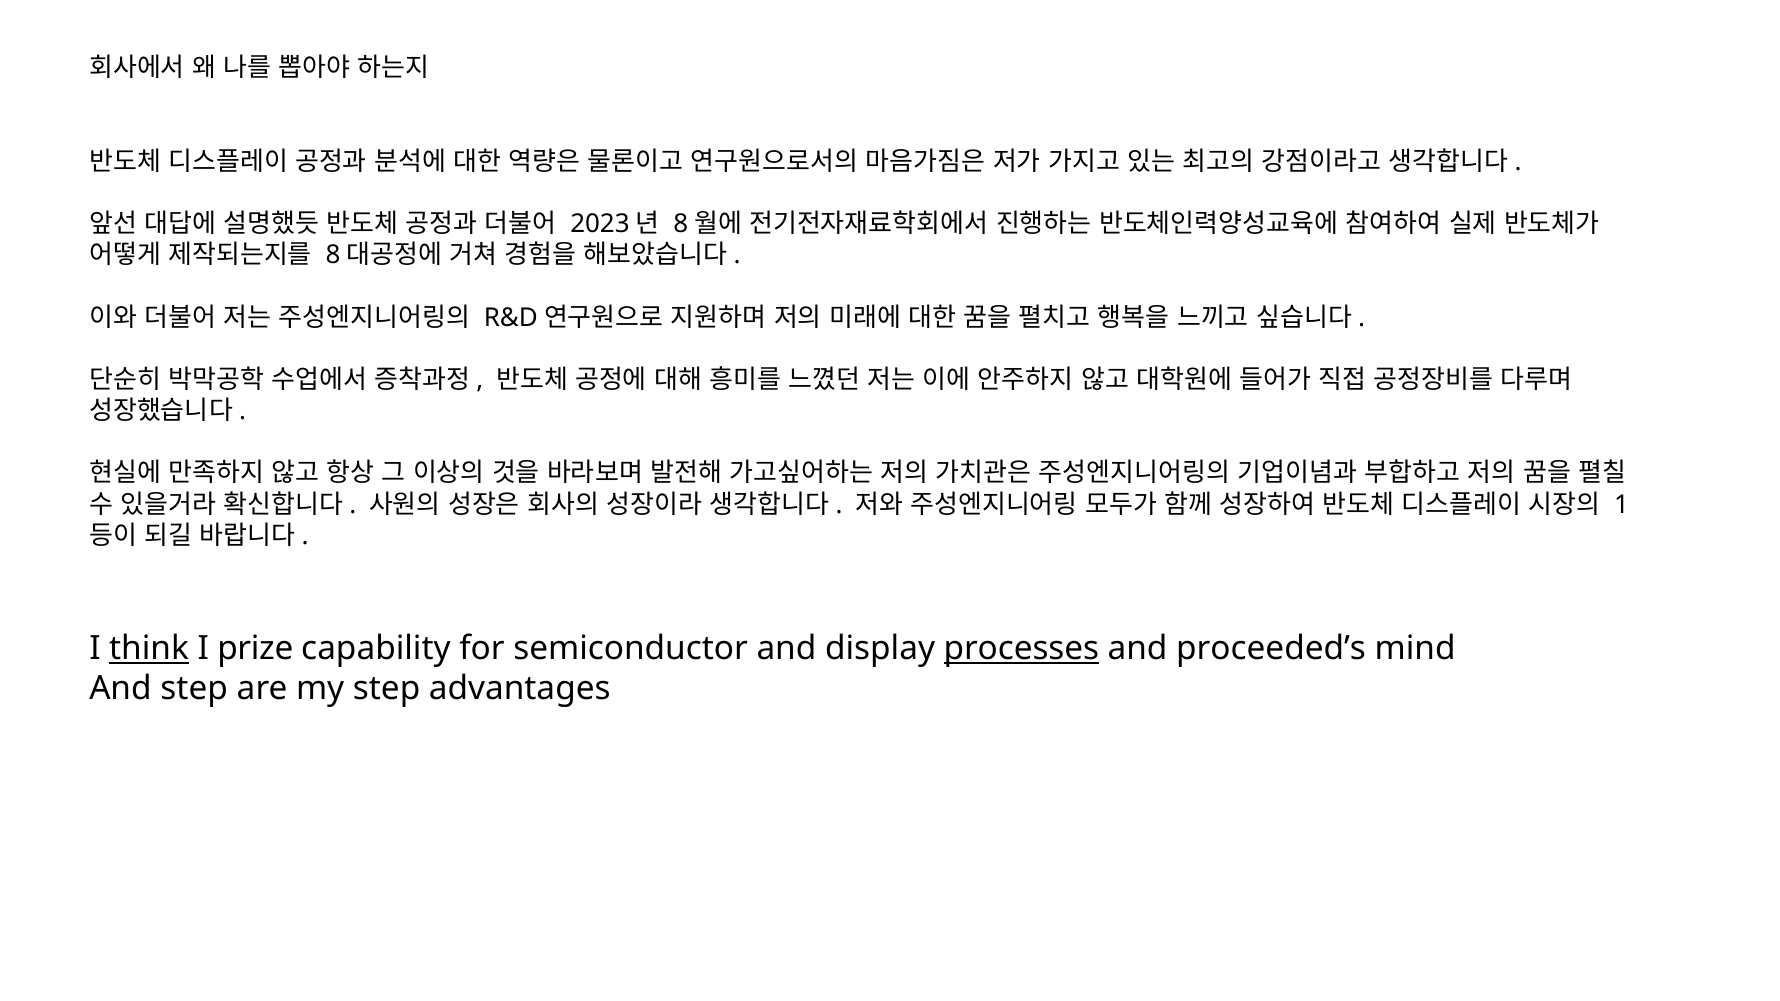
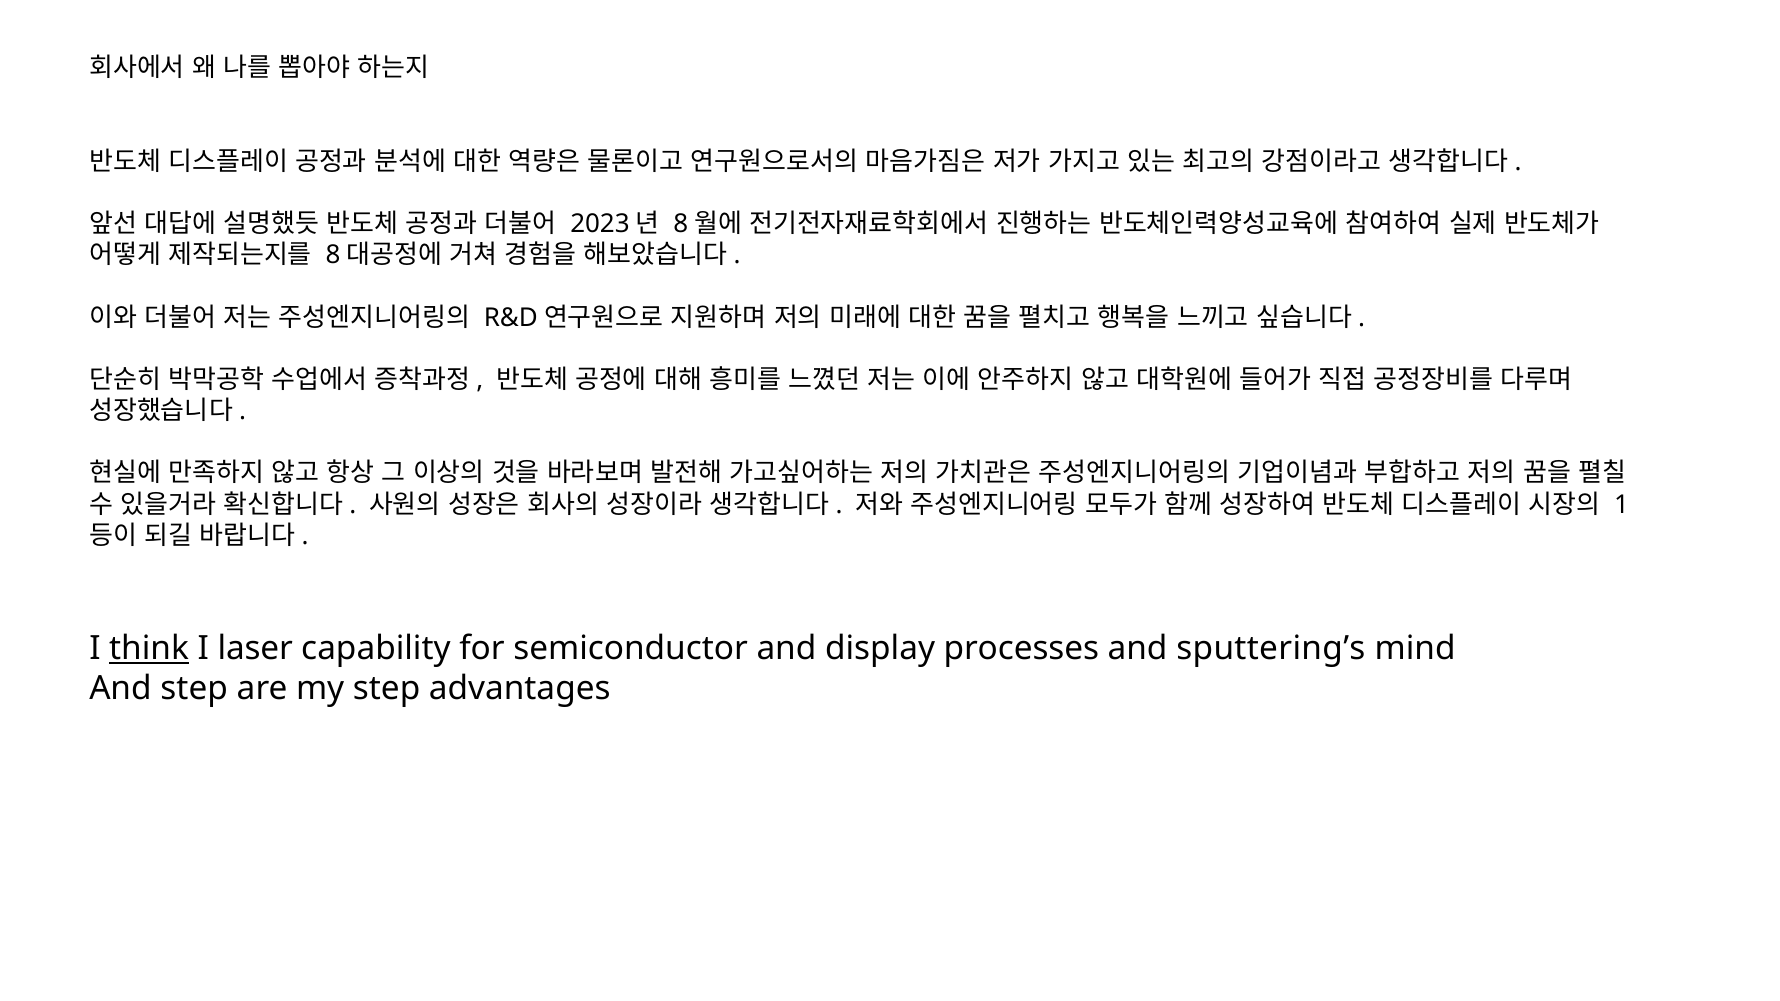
prize: prize -> laser
processes underline: present -> none
proceeded’s: proceeded’s -> sputtering’s
